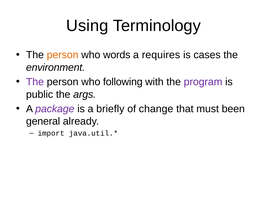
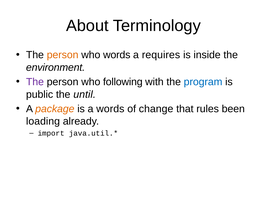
Using: Using -> About
cases: cases -> inside
program colour: purple -> blue
args: args -> until
package colour: purple -> orange
a briefly: briefly -> words
must: must -> rules
general: general -> loading
